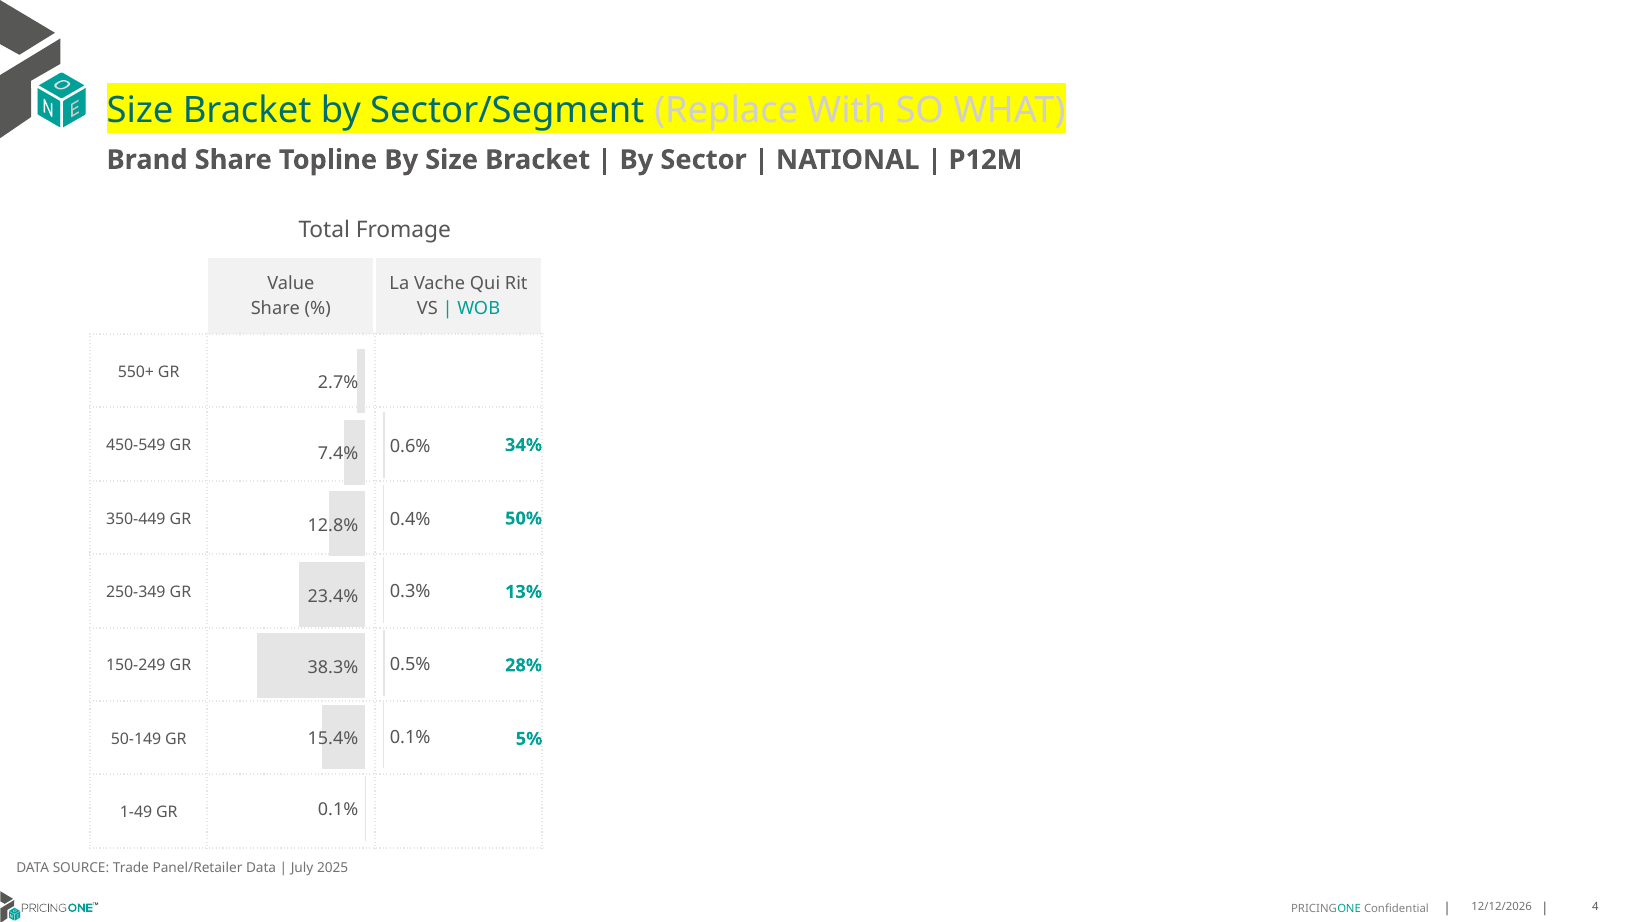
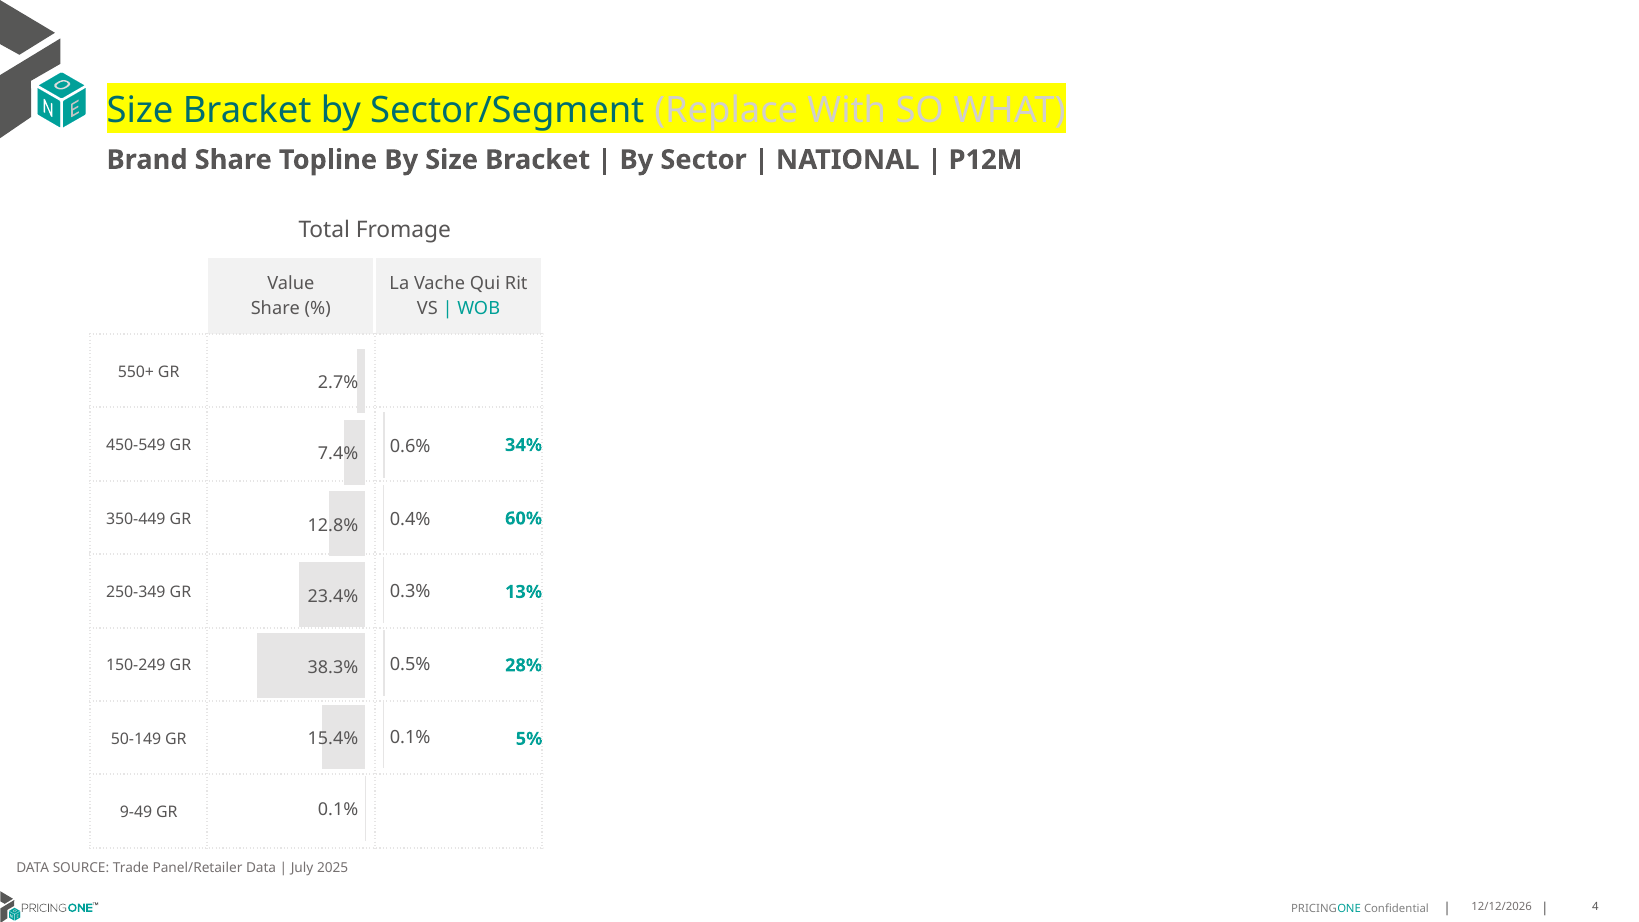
50%: 50% -> 60%
1-49: 1-49 -> 9-49
